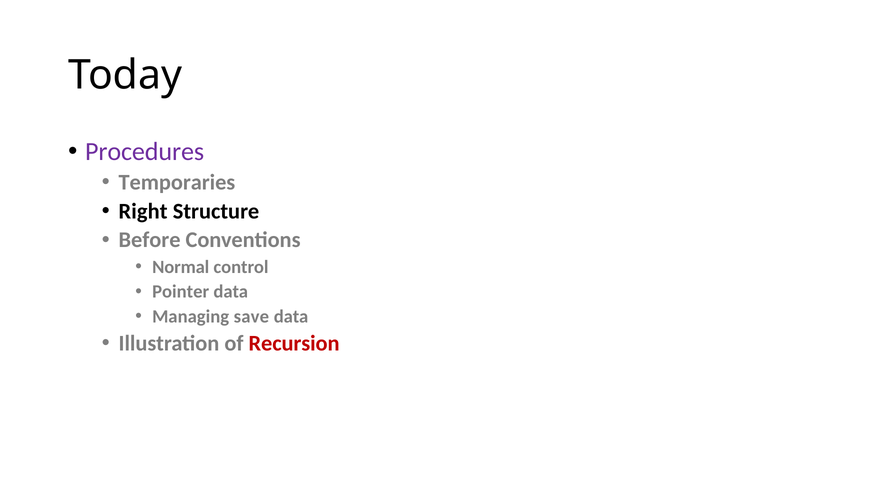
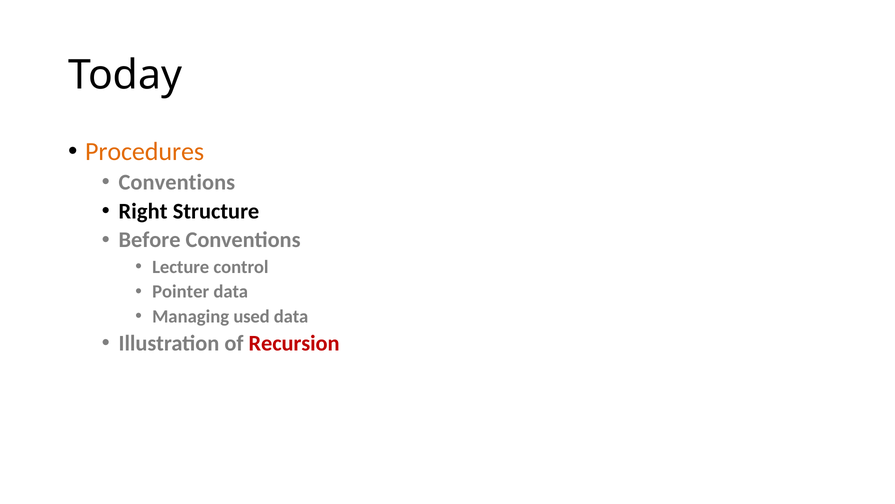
Procedures colour: purple -> orange
Temporaries at (177, 182): Temporaries -> Conventions
Normal: Normal -> Lecture
save: save -> used
